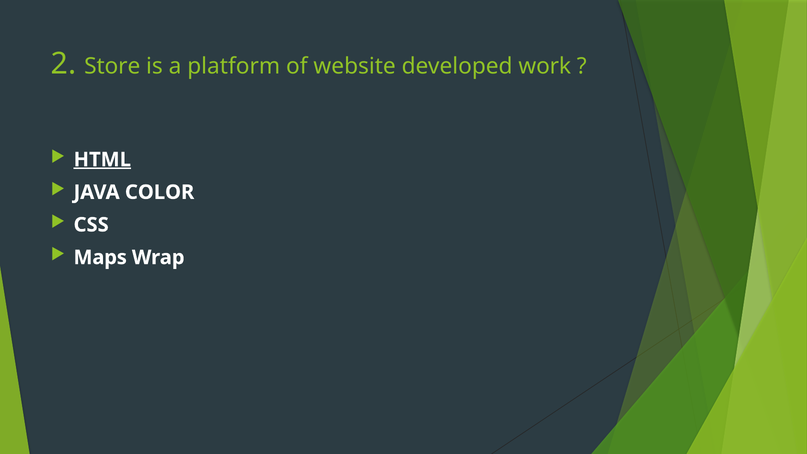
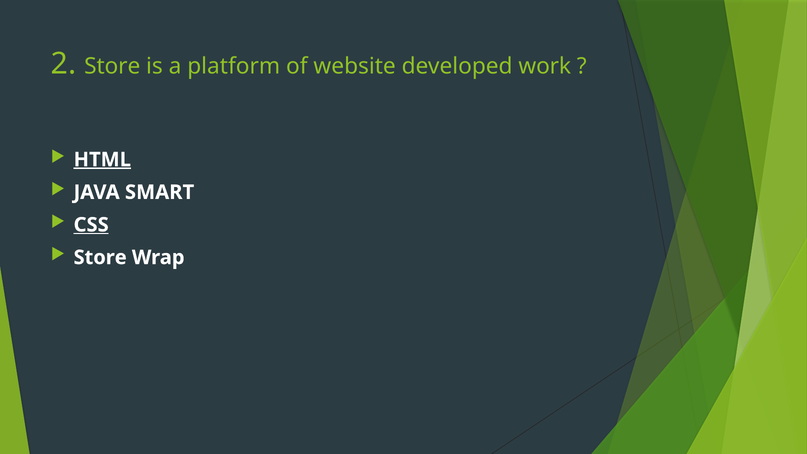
COLOR: COLOR -> SMART
CSS underline: none -> present
Maps at (100, 257): Maps -> Store
